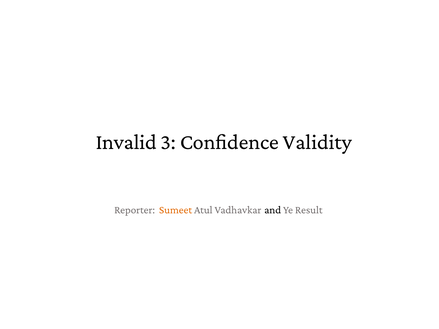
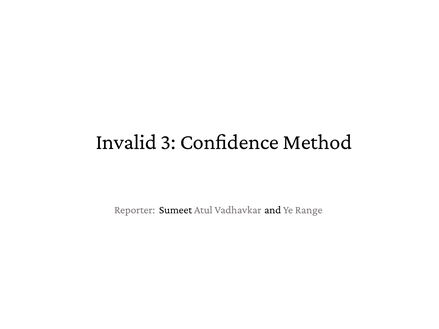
Validity: Validity -> Method
Sumeet colour: orange -> black
Result: Result -> Range
